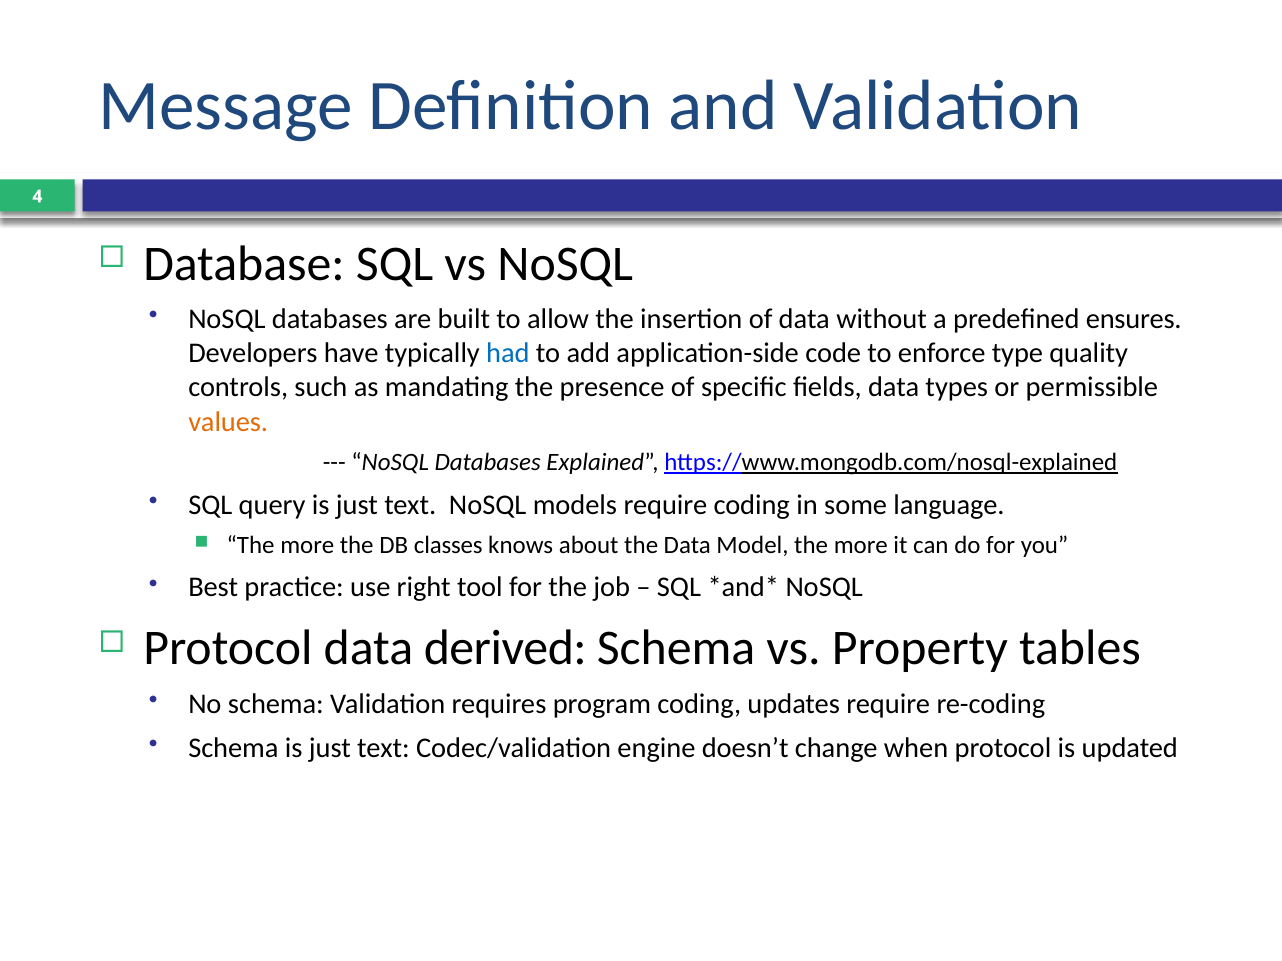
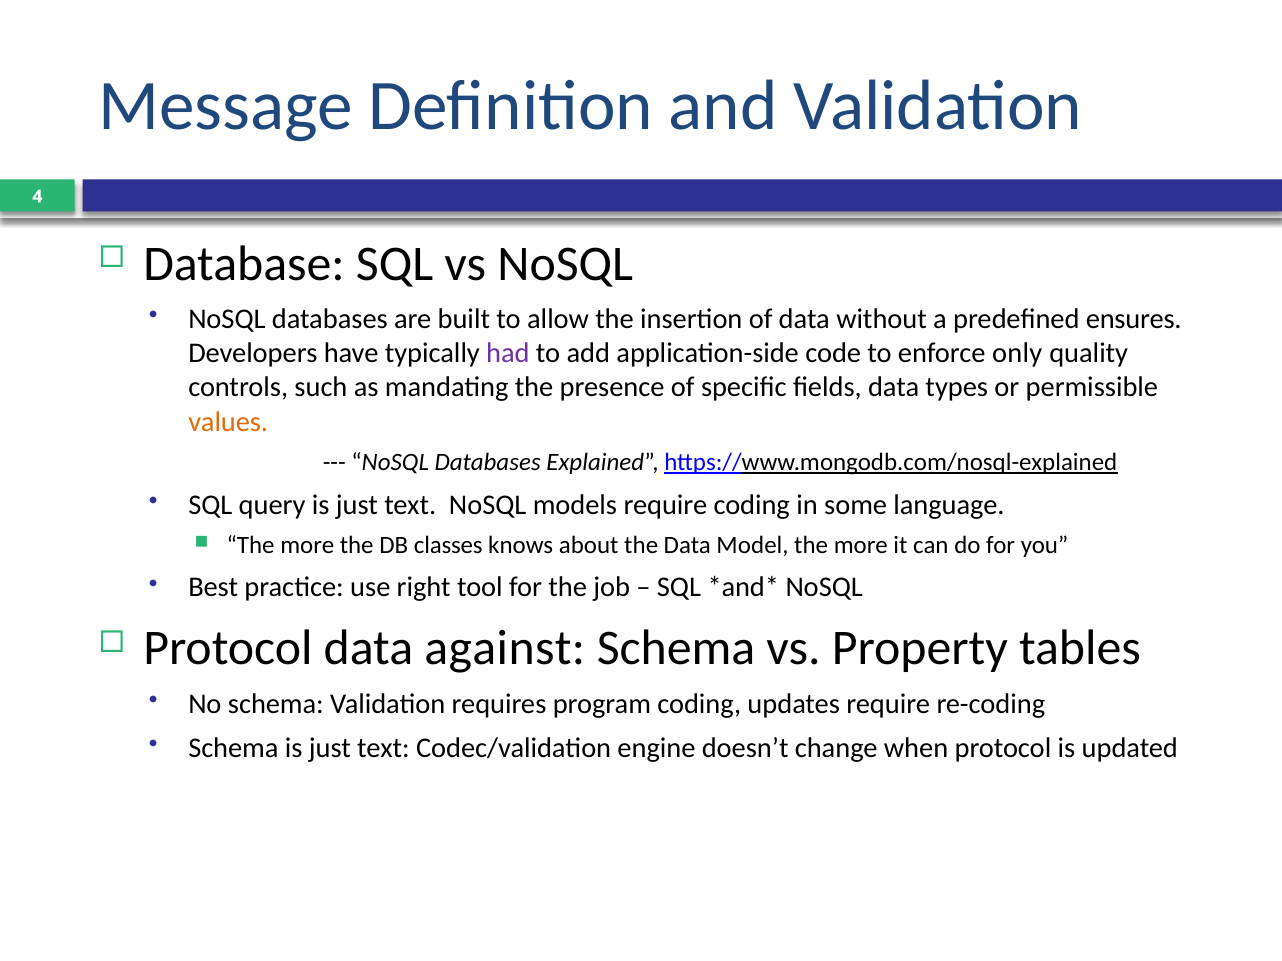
had colour: blue -> purple
type: type -> only
derived: derived -> against
